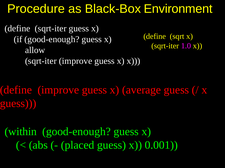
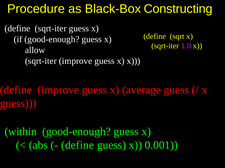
Environment: Environment -> Constructing
placed at (78, 146): placed -> define
